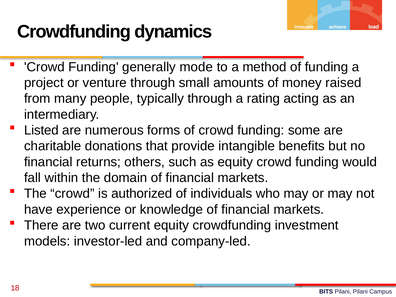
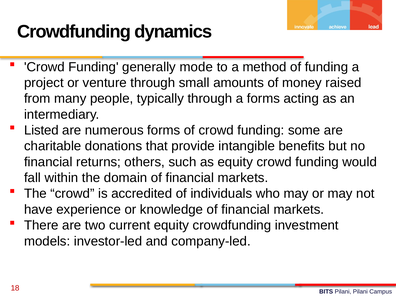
a rating: rating -> forms
authorized: authorized -> accredited
